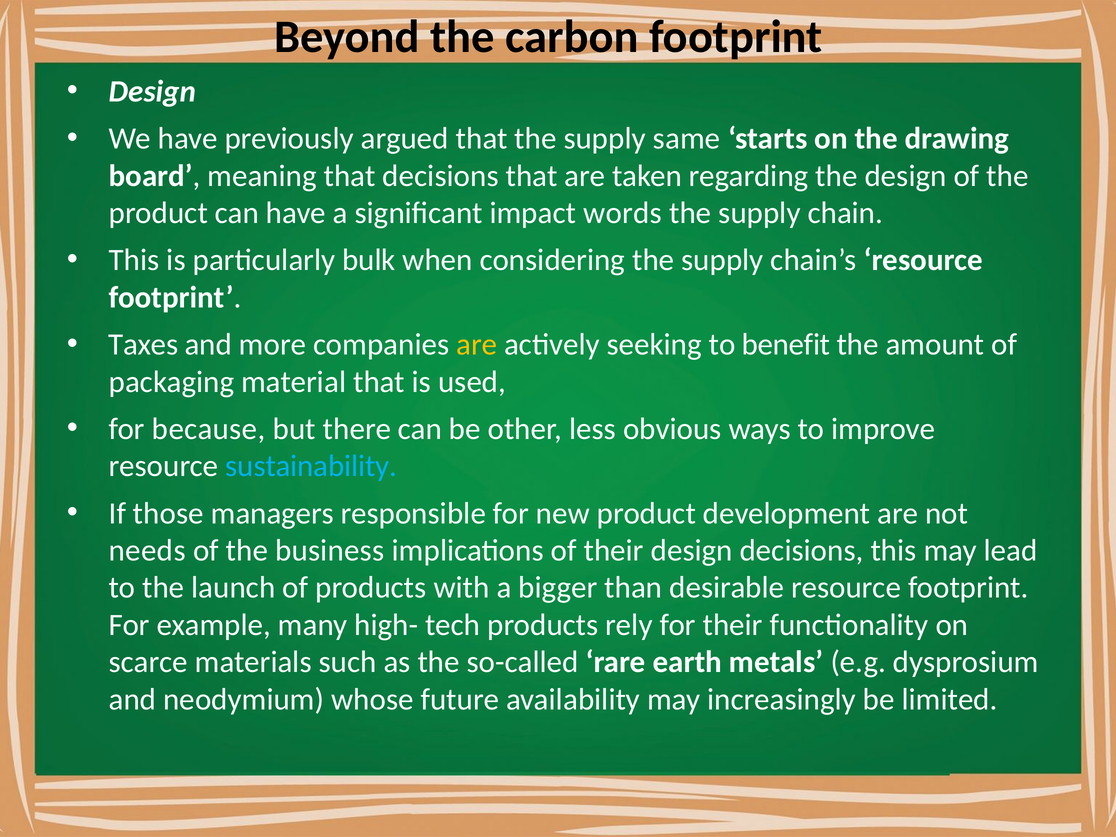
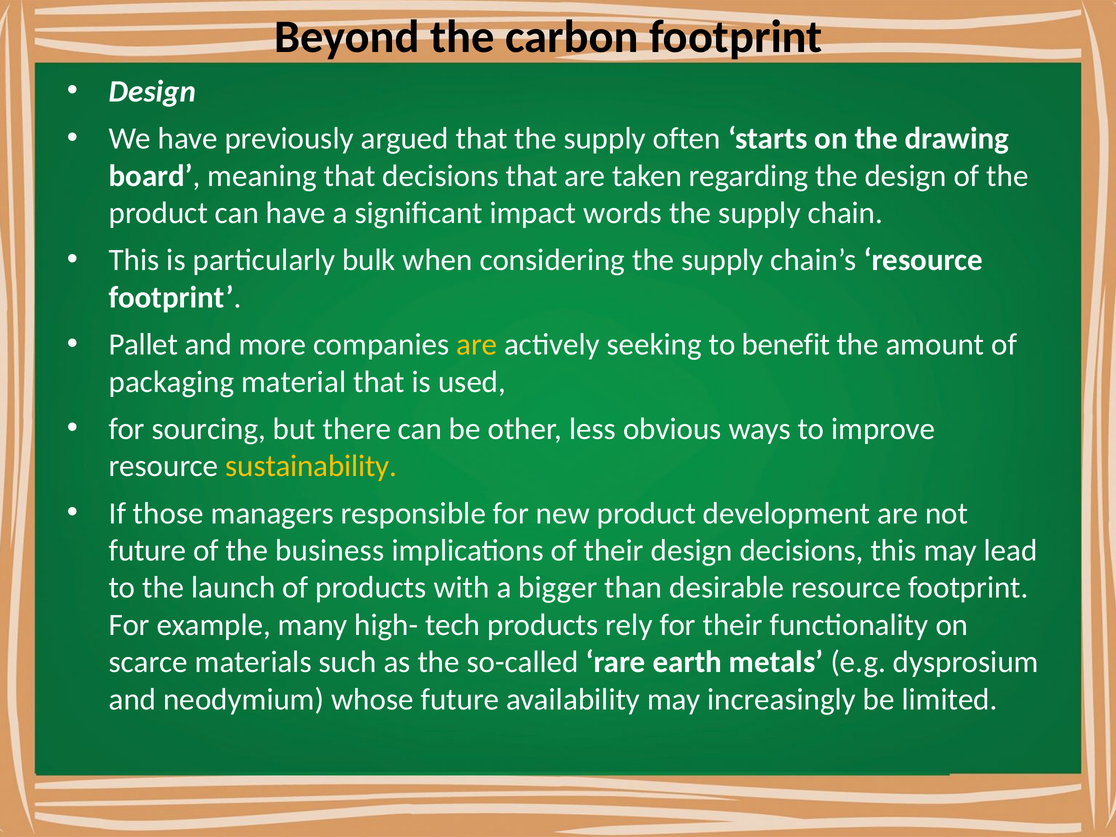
same: same -> often
Taxes: Taxes -> Pallet
because: because -> sourcing
sustainability colour: light blue -> yellow
needs at (147, 550): needs -> future
